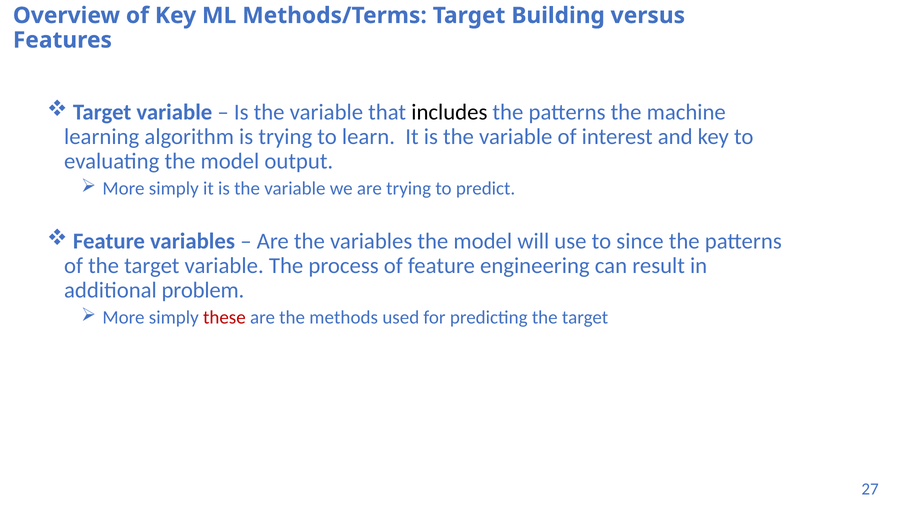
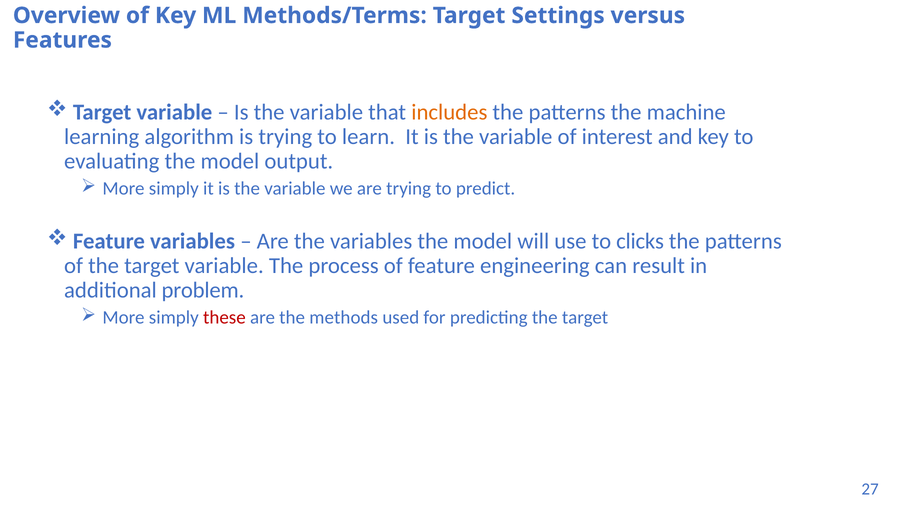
Building: Building -> Settings
includes colour: black -> orange
since: since -> clicks
